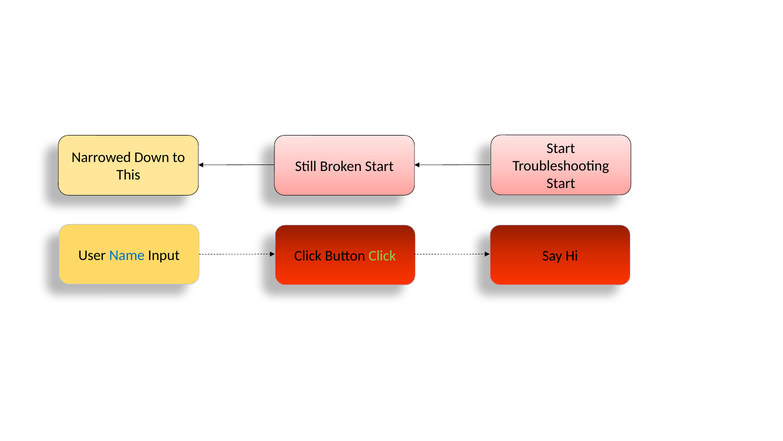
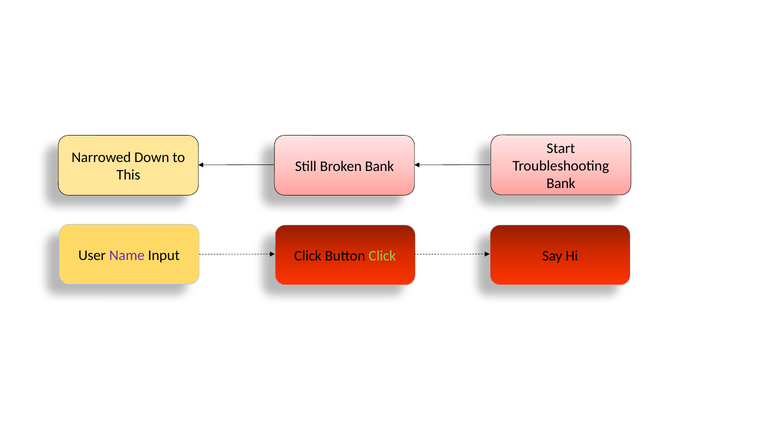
Broken Start: Start -> Bank
Start at (561, 183): Start -> Bank
Name colour: blue -> purple
